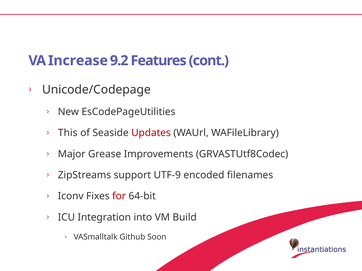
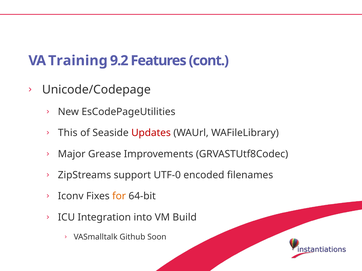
Increase: Increase -> Training
UTF-9: UTF-9 -> UTF-0
for colour: red -> orange
